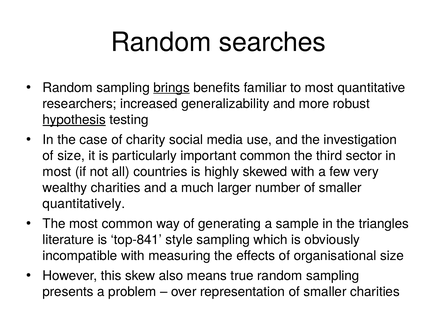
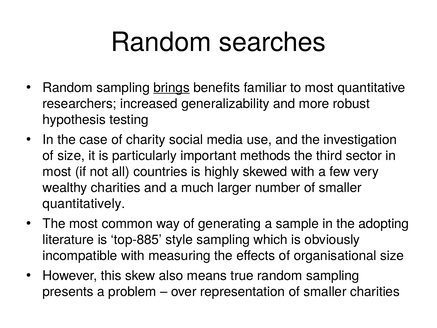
hypothesis underline: present -> none
important common: common -> methods
triangles: triangles -> adopting
top-841: top-841 -> top-885
